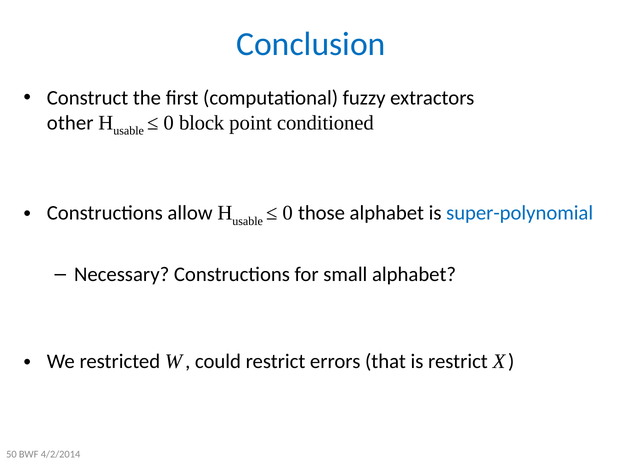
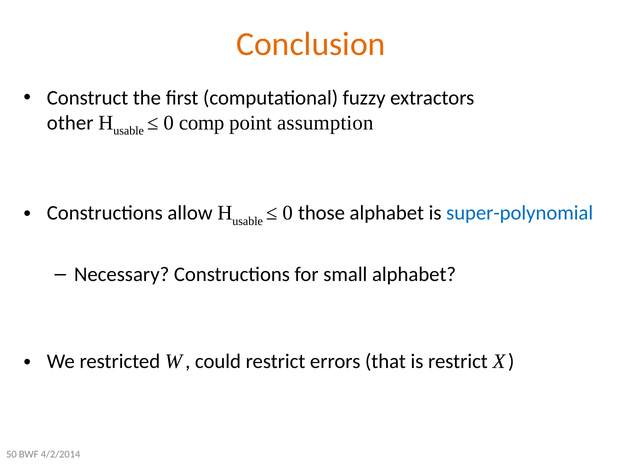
Conclusion colour: blue -> orange
block: block -> comp
conditioned: conditioned -> assumption
